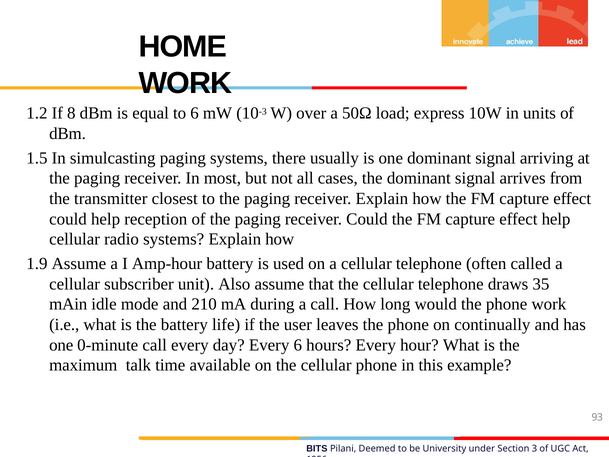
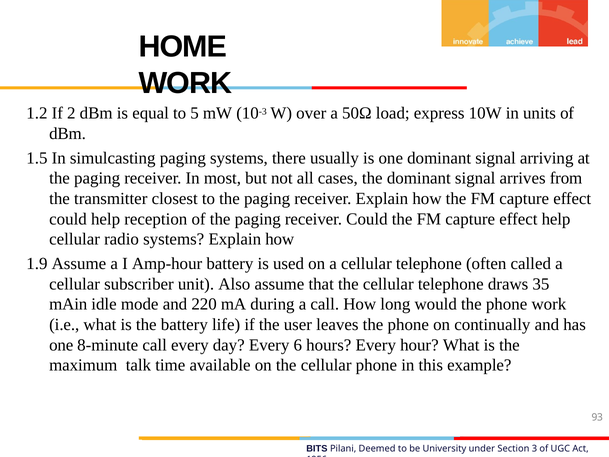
8: 8 -> 2
to 6: 6 -> 5
210: 210 -> 220
0-minute: 0-minute -> 8-minute
